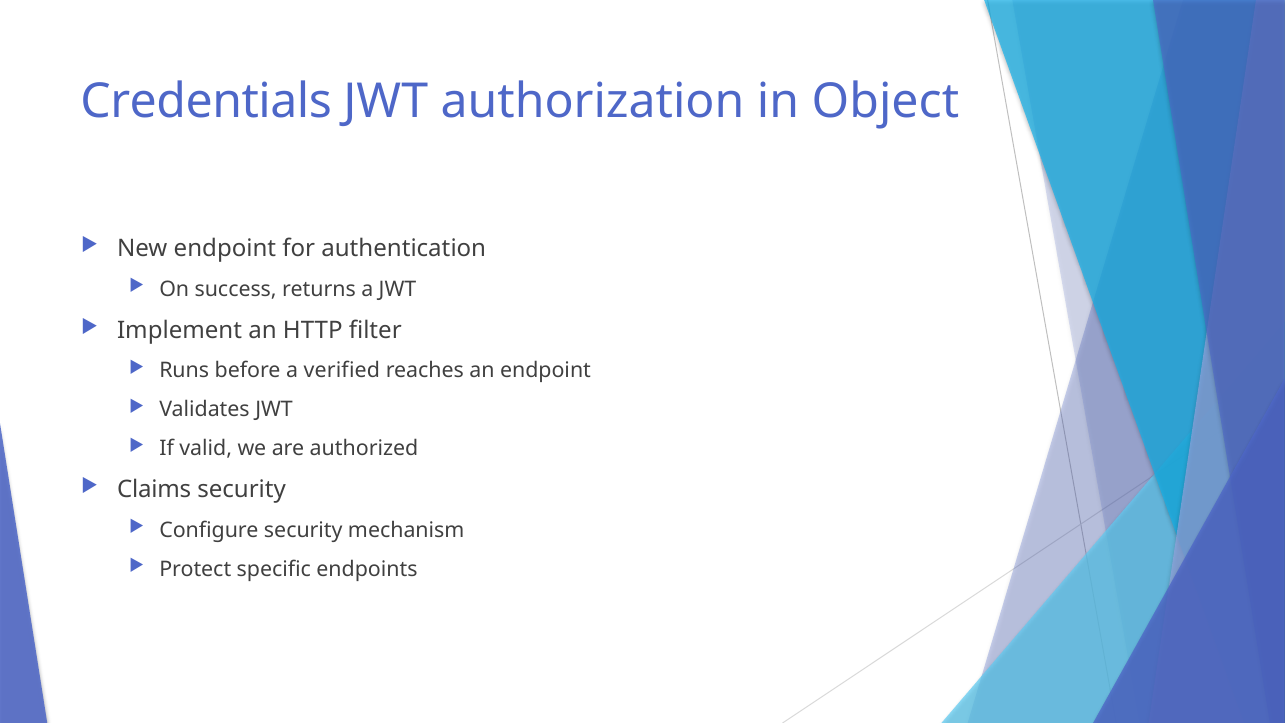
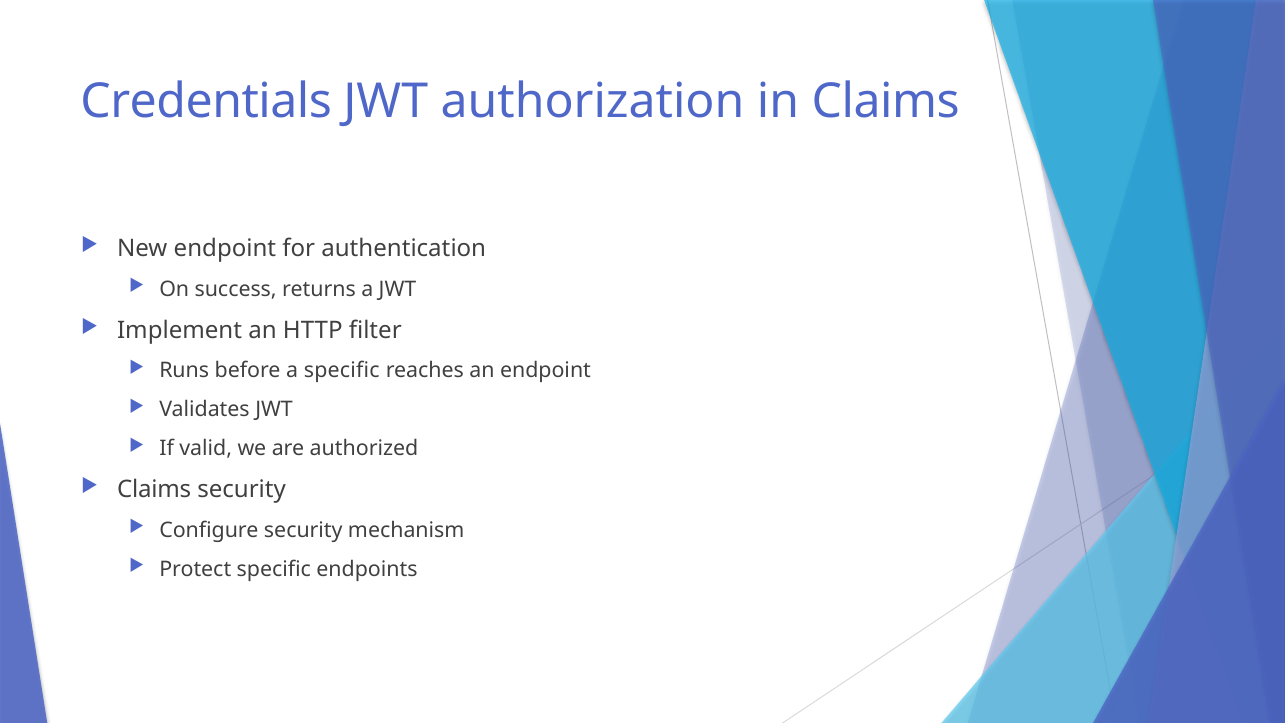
in Object: Object -> Claims
a verified: verified -> specific
